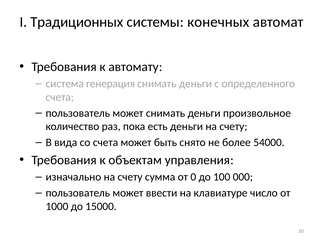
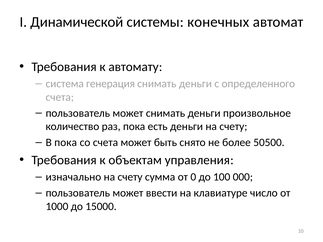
Традиционных: Традиционных -> Динамической
В вида: вида -> пока
54000: 54000 -> 50500
